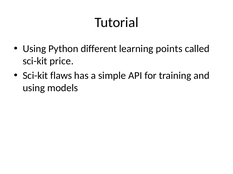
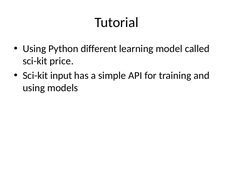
points: points -> model
flaws: flaws -> input
